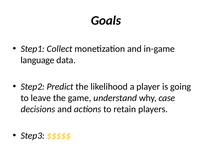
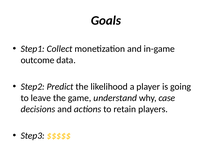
language: language -> outcome
